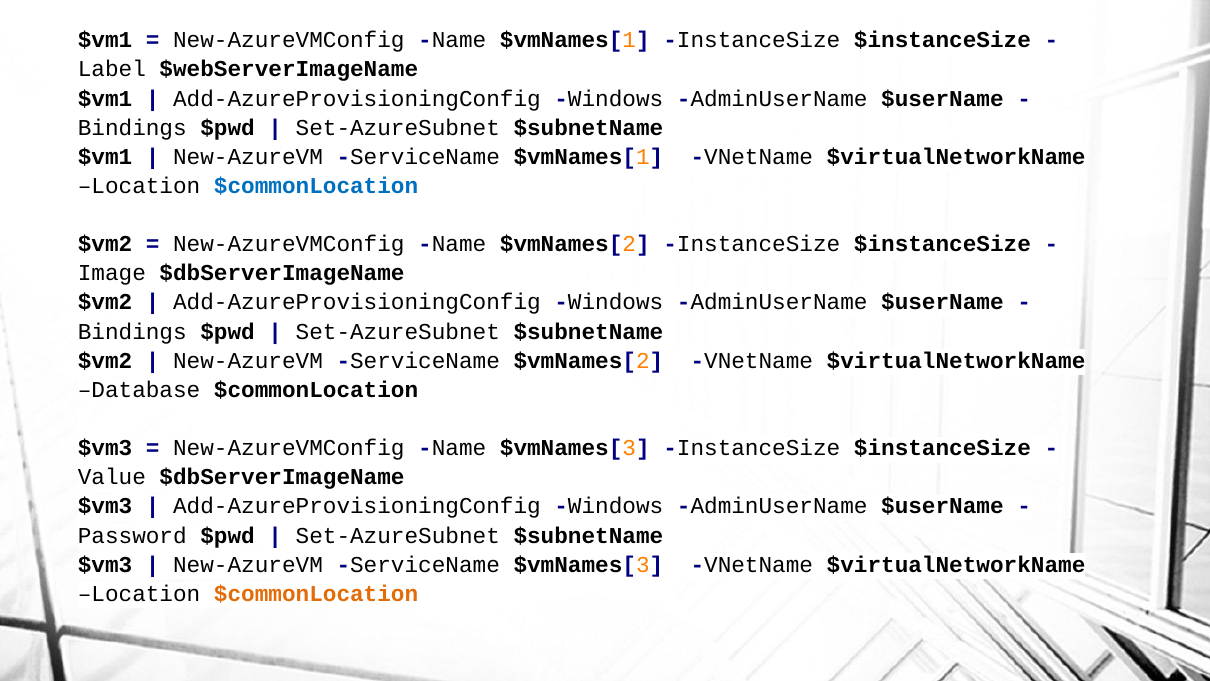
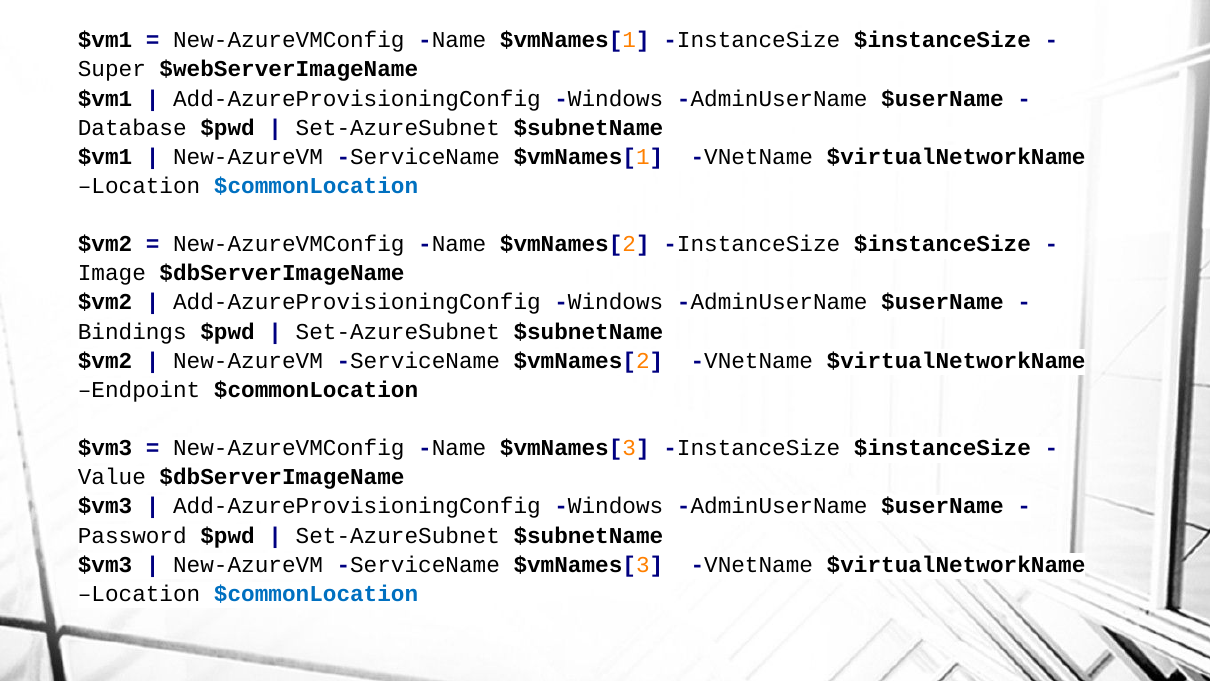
Label: Label -> Super
Bindings at (132, 128): Bindings -> Database
Database: Database -> Endpoint
$commonLocation at (316, 594) colour: orange -> blue
